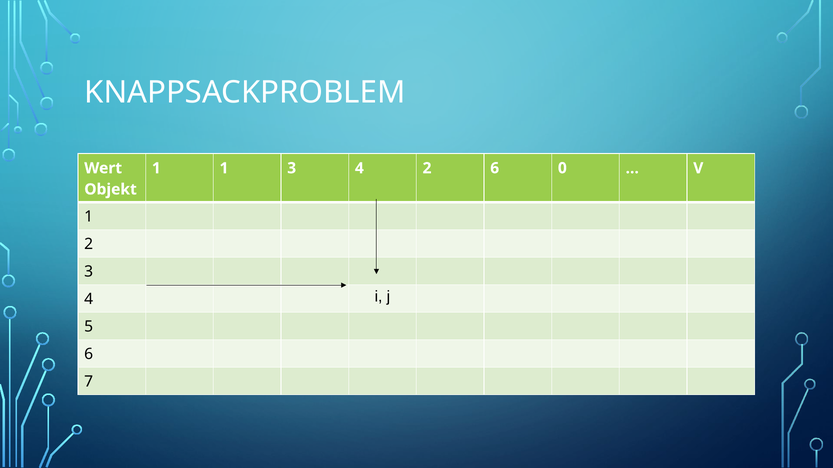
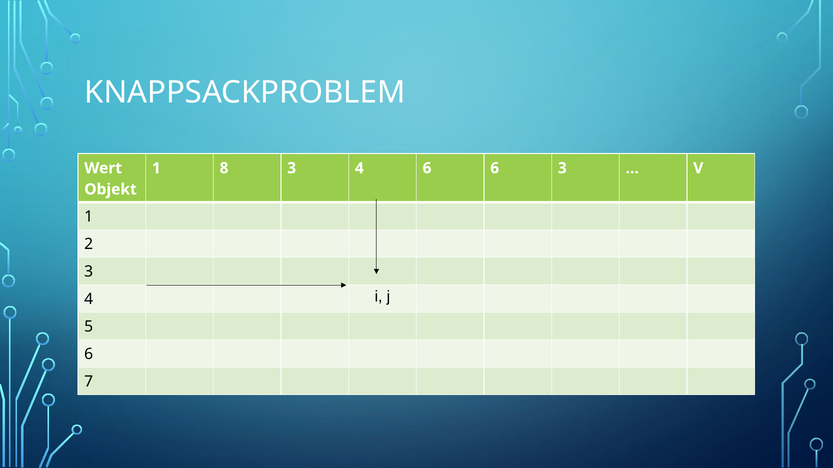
1 1: 1 -> 8
4 2: 2 -> 6
6 0: 0 -> 3
